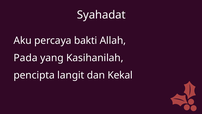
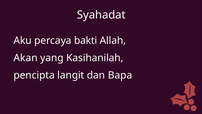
Pada: Pada -> Akan
Kekal: Kekal -> Bapa
